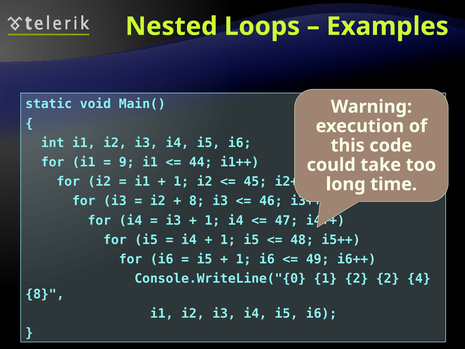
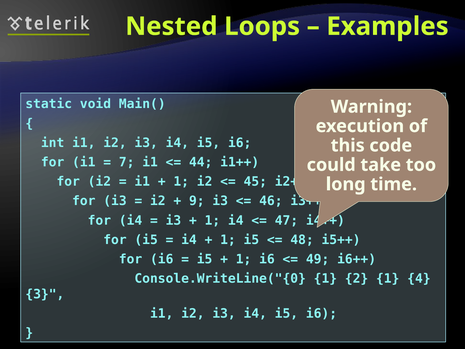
9: 9 -> 7
8 at (197, 201): 8 -> 9
2 2: 2 -> 1
8 at (45, 294): 8 -> 3
